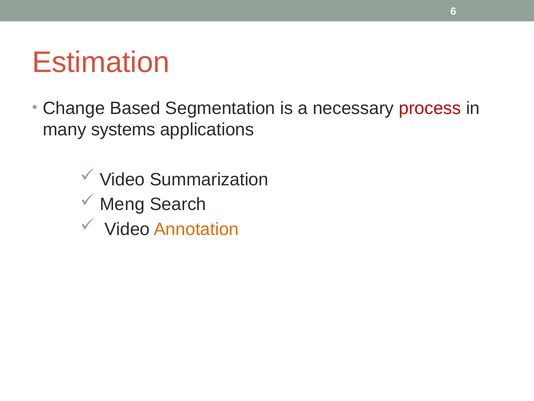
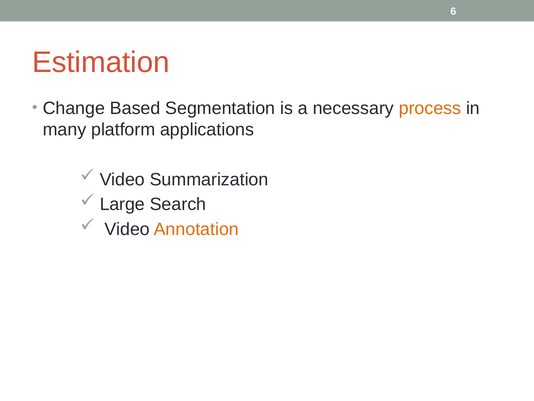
process colour: red -> orange
systems: systems -> platform
Meng: Meng -> Large
